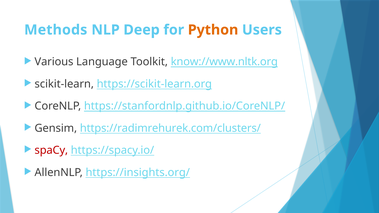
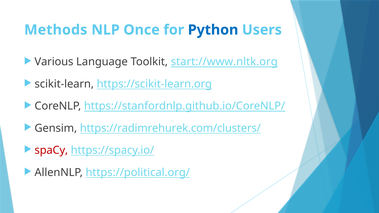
Deep: Deep -> Once
Python colour: orange -> blue
know://www.nltk.org: know://www.nltk.org -> start://www.nltk.org
https://insights.org/: https://insights.org/ -> https://political.org/
